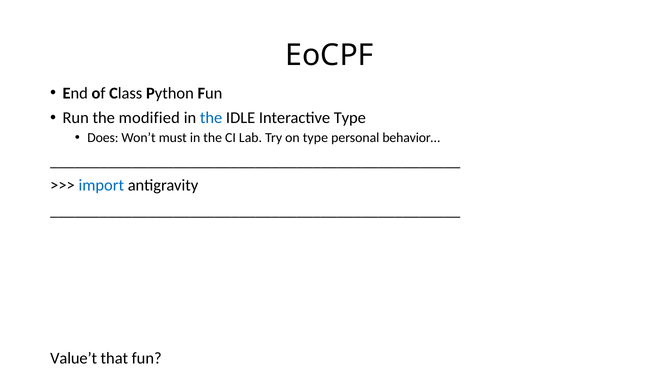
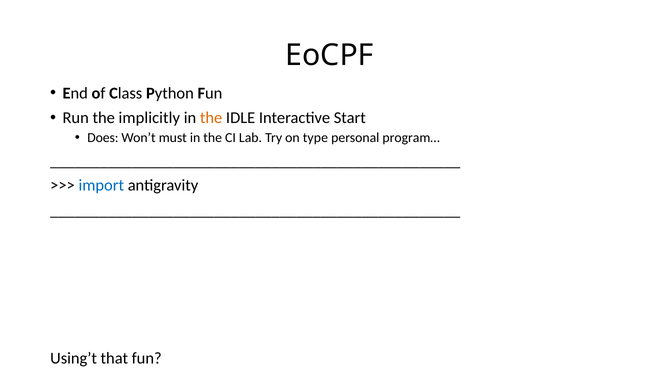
modified: modified -> implicitly
the at (211, 118) colour: blue -> orange
Interactive Type: Type -> Start
behavior…: behavior… -> program…
Value’t: Value’t -> Using’t
